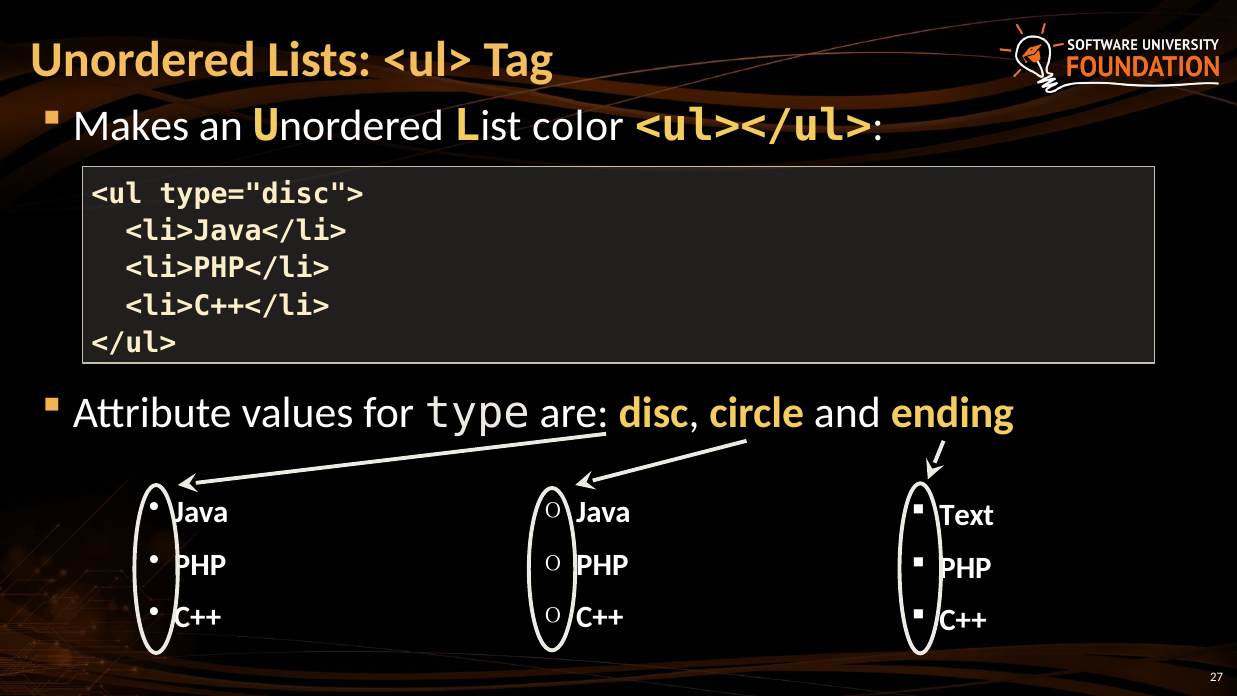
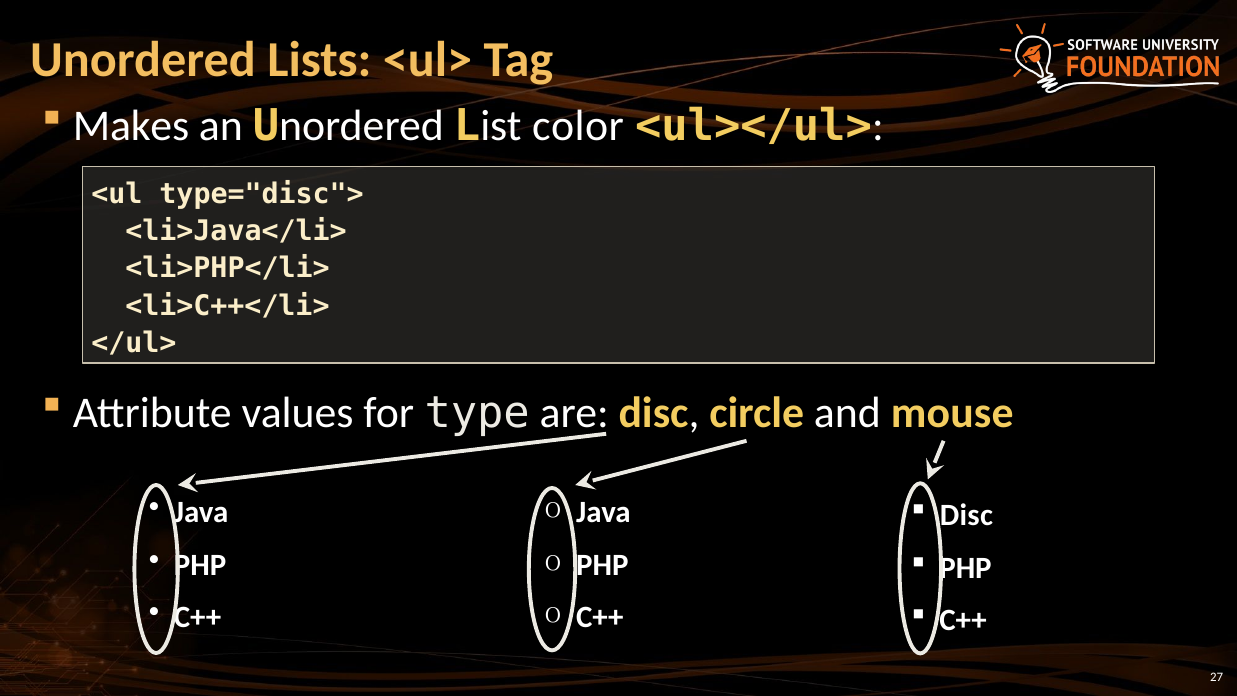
ending: ending -> mouse
Text at (967, 516): Text -> Disc
